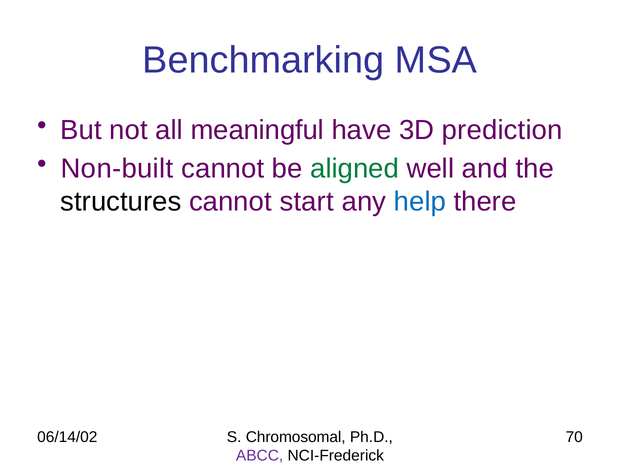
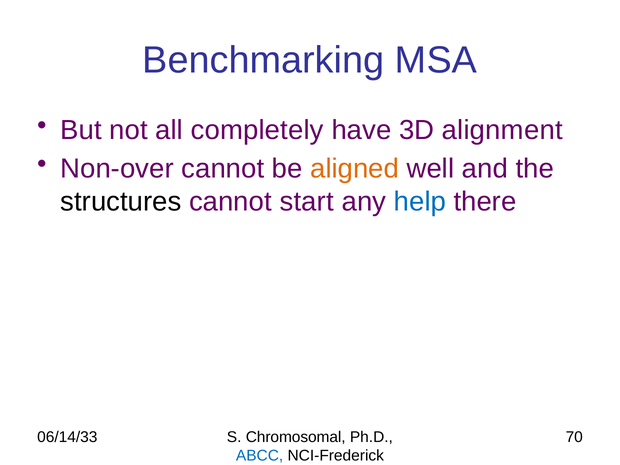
meaningful: meaningful -> completely
prediction: prediction -> alignment
Non-built: Non-built -> Non-over
aligned colour: green -> orange
06/14/02: 06/14/02 -> 06/14/33
ABCC colour: purple -> blue
